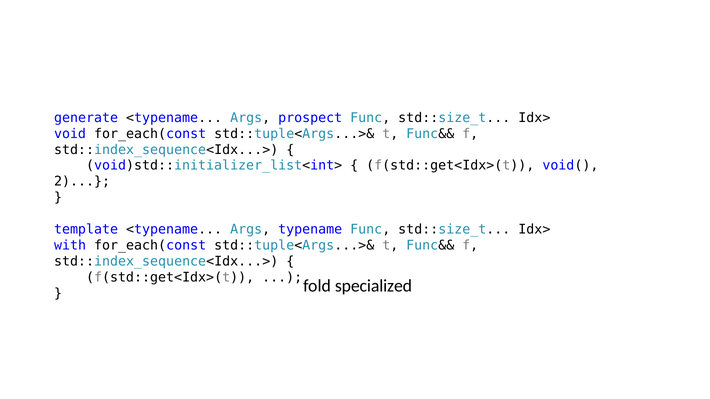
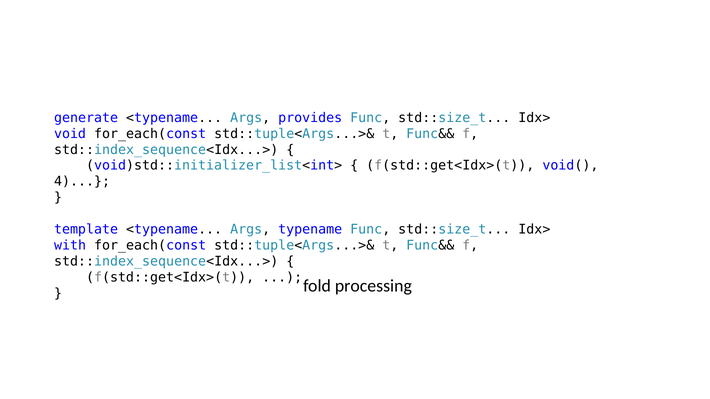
prospect: prospect -> provides
2: 2 -> 4
specialized: specialized -> processing
